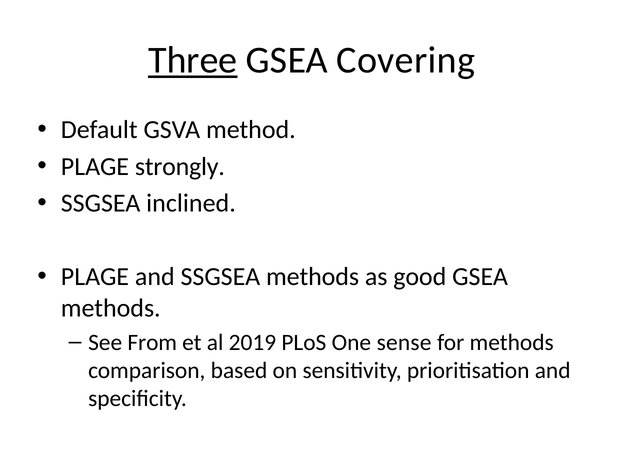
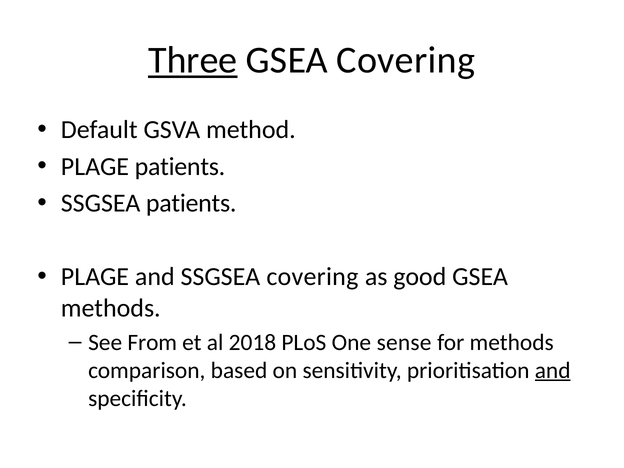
PLAGE strongly: strongly -> patients
SSGSEA inclined: inclined -> patients
SSGSEA methods: methods -> covering
2019: 2019 -> 2018
and at (553, 370) underline: none -> present
